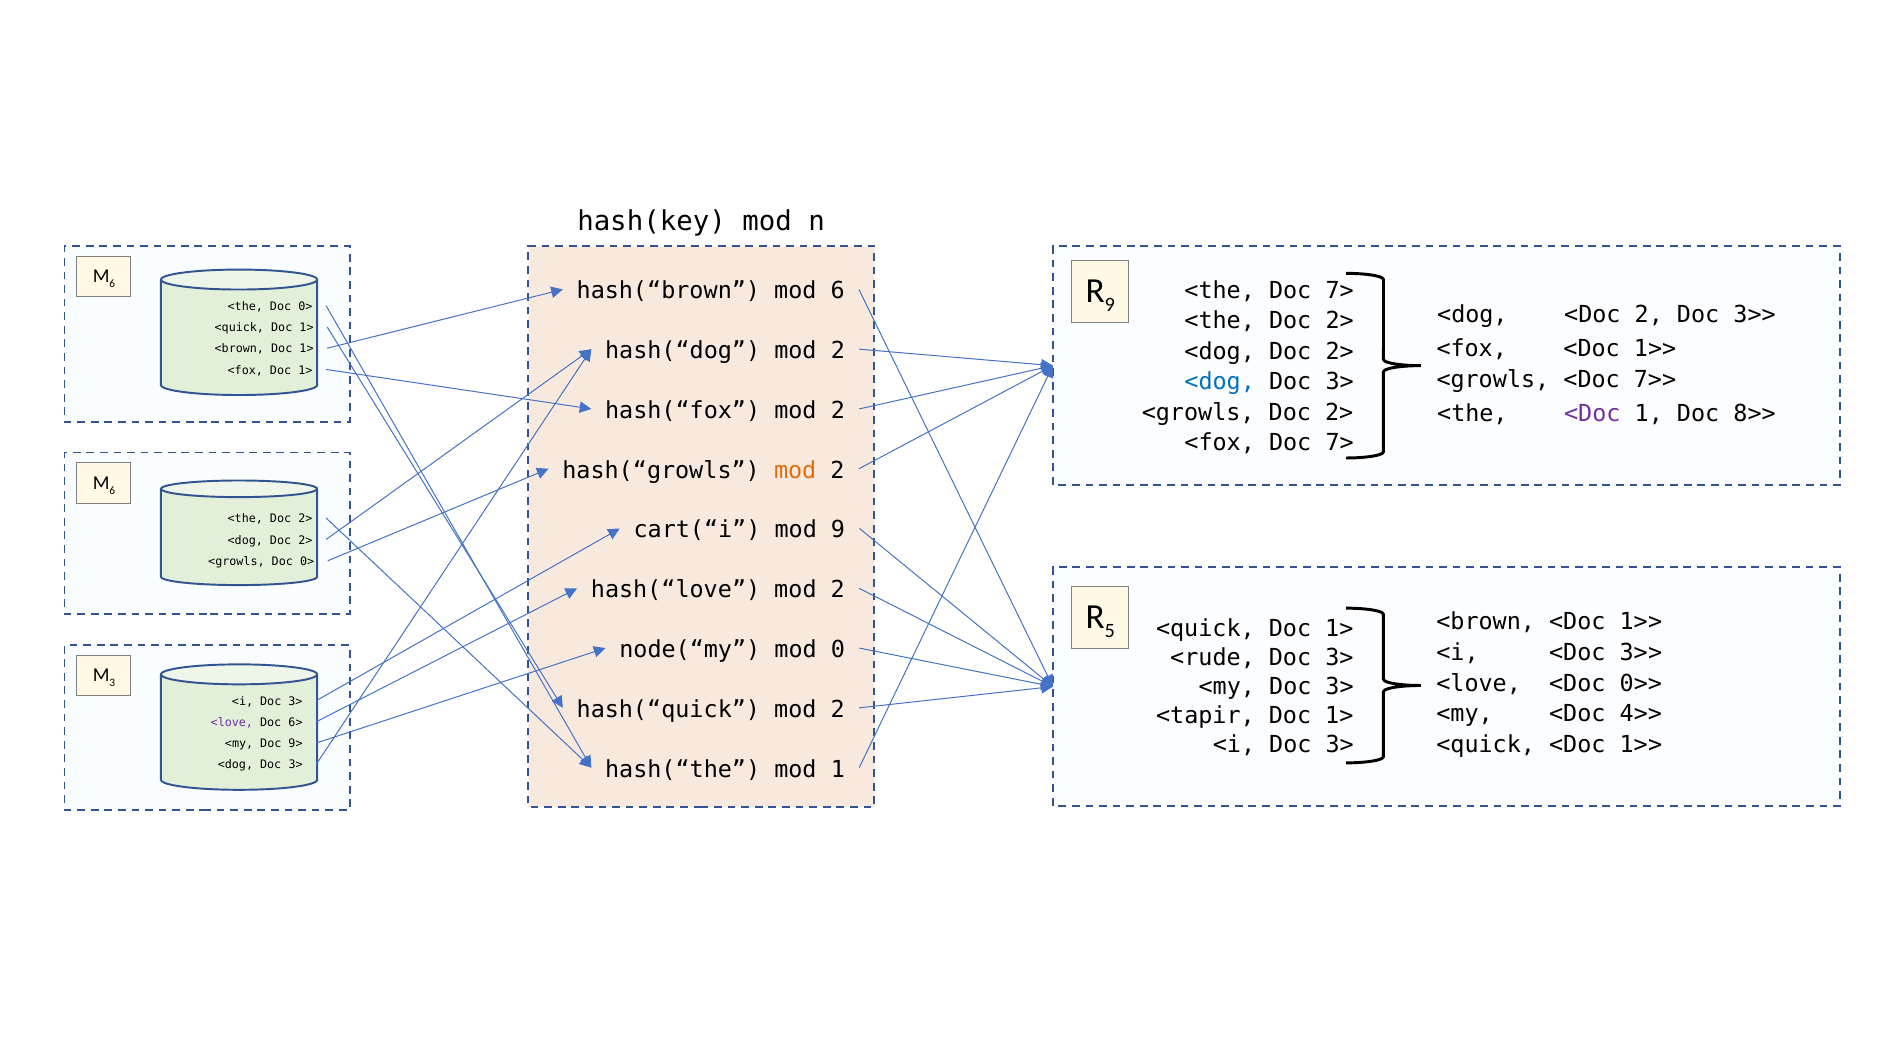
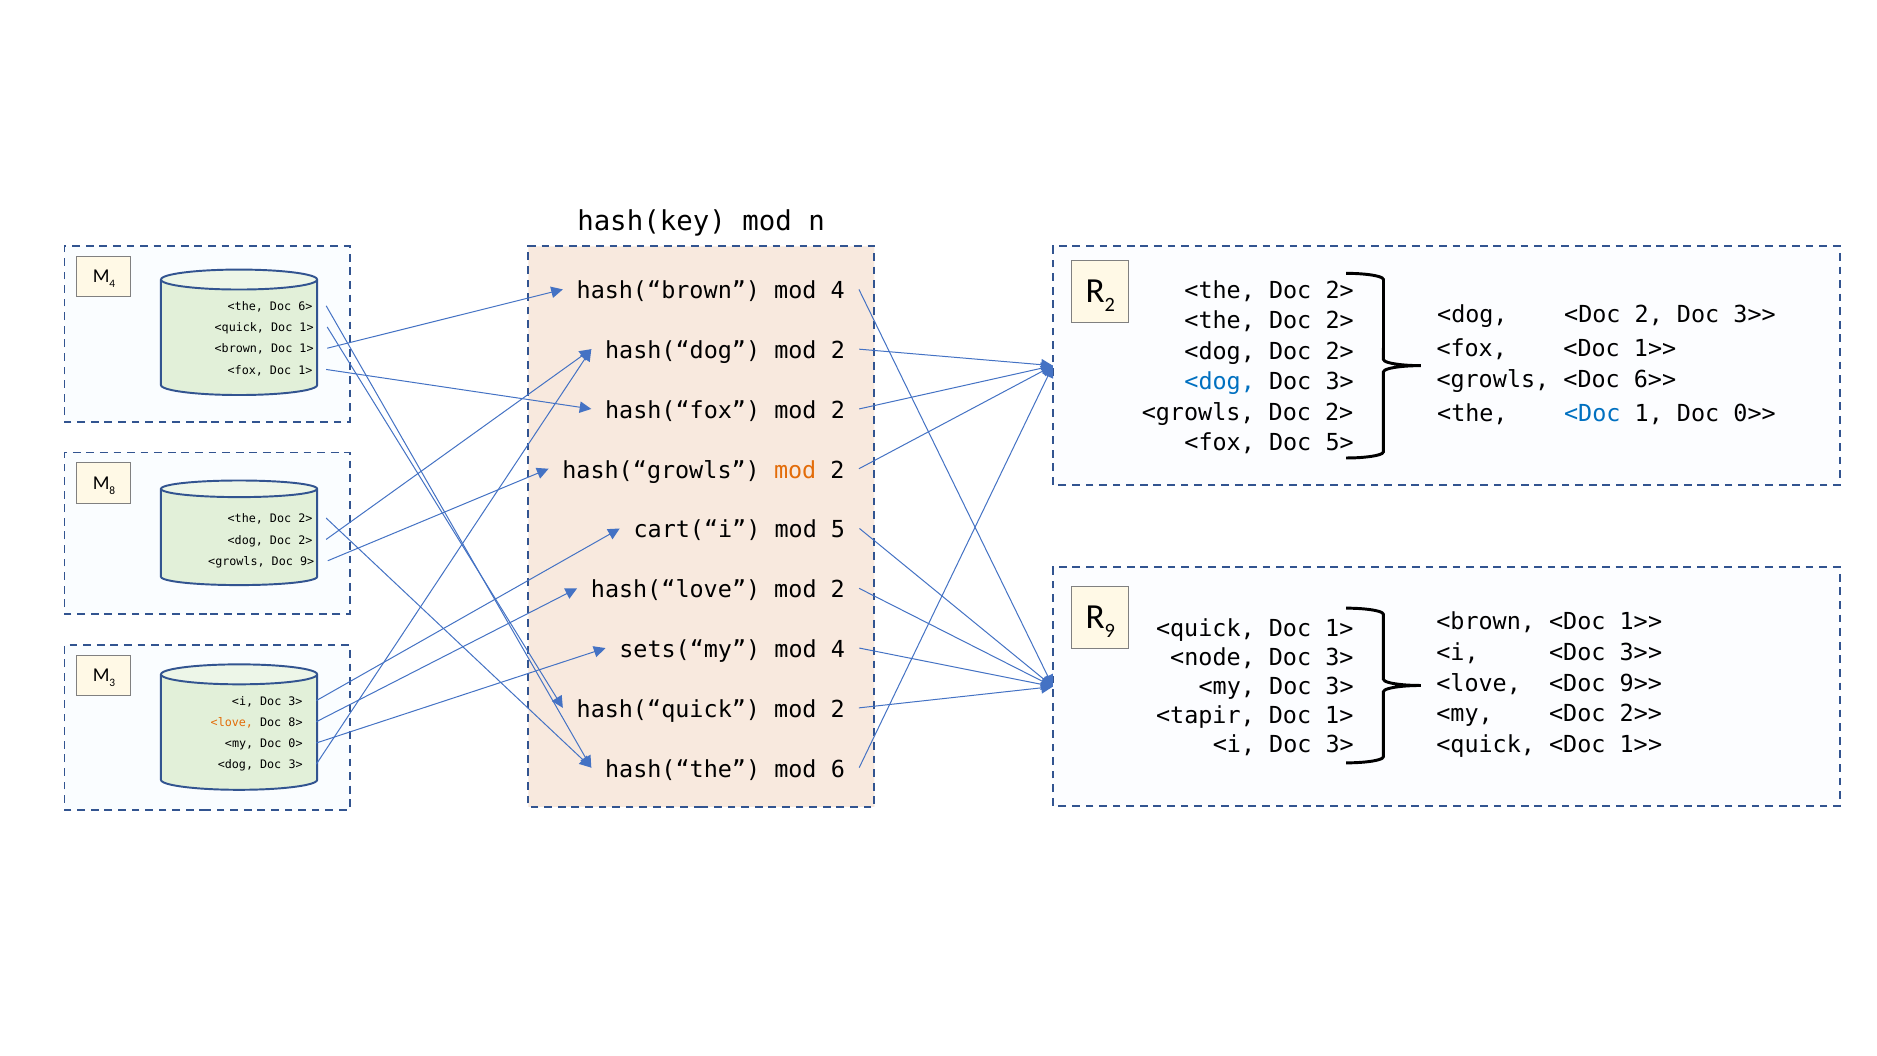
6 at (112, 284): 6 -> 4
9 at (1110, 305): 9 -> 2
7> at (1340, 290): 7> -> 2>
hash(“brown mod 6: 6 -> 4
<the Doc 0>: 0> -> 6>
7>>: 7>> -> 6>>
<Doc at (1592, 413) colour: purple -> blue
8>>: 8>> -> 0>>
<fox Doc 7>: 7> -> 5>
6 at (112, 490): 6 -> 8
mod 9: 9 -> 5
<growls Doc 0>: 0> -> 9>
5: 5 -> 9
node(“my: node(“my -> sets(“my
0 at (838, 650): 0 -> 4
<rude: <rude -> <node
0>>: 0>> -> 9>>
4>>: 4>> -> 2>>
<love at (232, 722) colour: purple -> orange
6>: 6> -> 8>
9>: 9> -> 0>
mod 1: 1 -> 6
